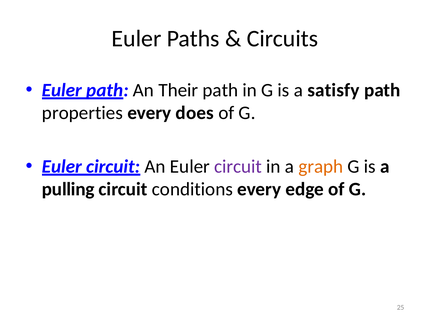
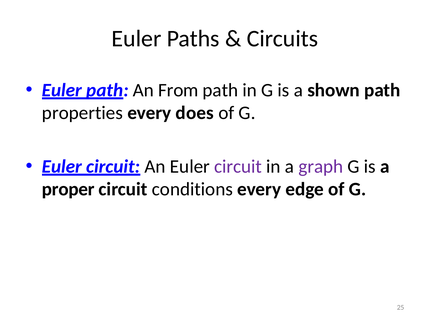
Their: Their -> From
satisfy: satisfy -> shown
graph colour: orange -> purple
pulling: pulling -> proper
